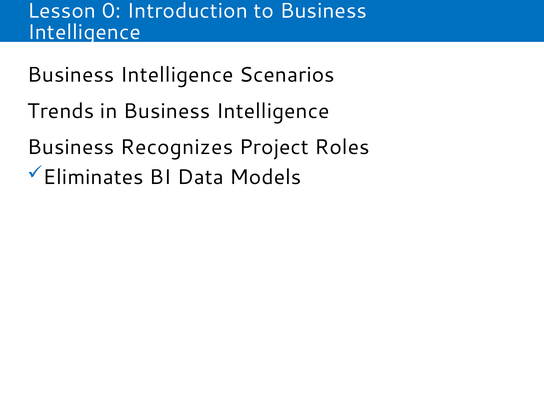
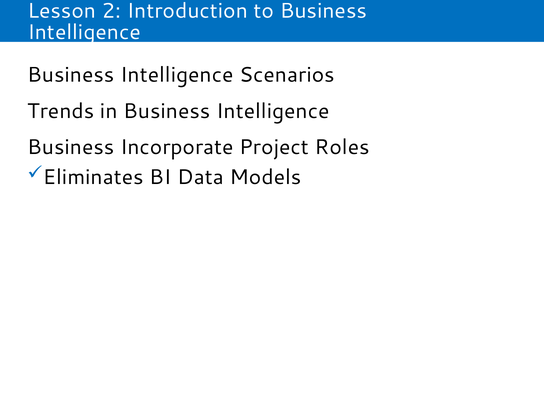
0: 0 -> 2
Recognizes: Recognizes -> Incorporate
